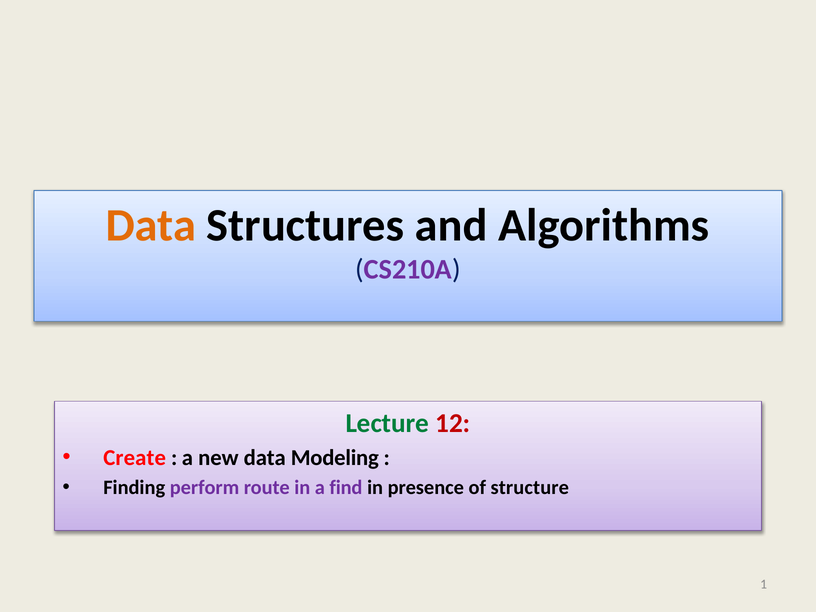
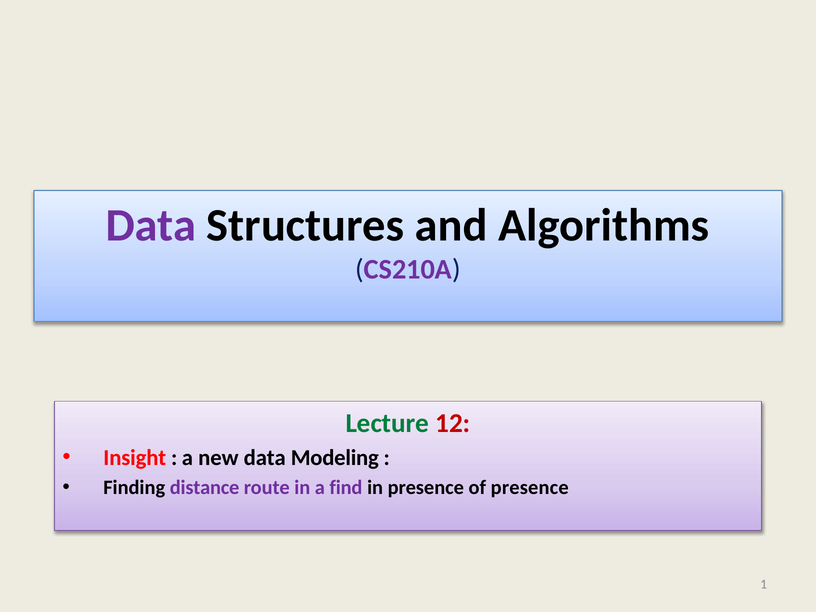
Data at (151, 226) colour: orange -> purple
Create: Create -> Insight
perform: perform -> distance
of structure: structure -> presence
